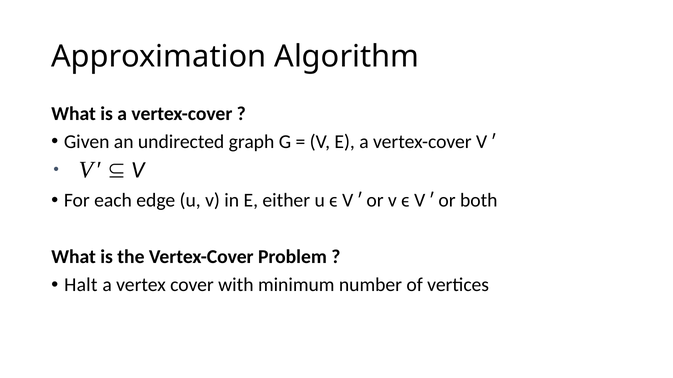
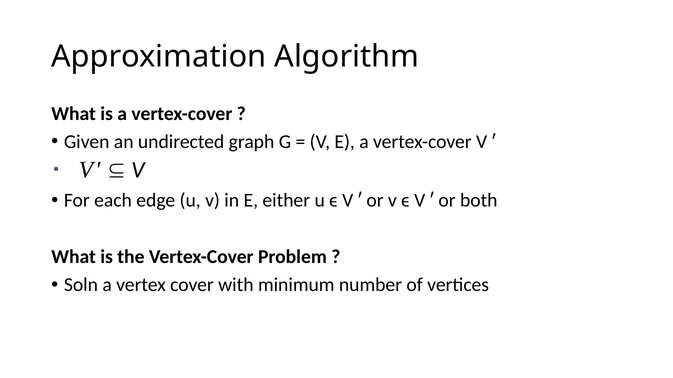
Halt: Halt -> Soln
